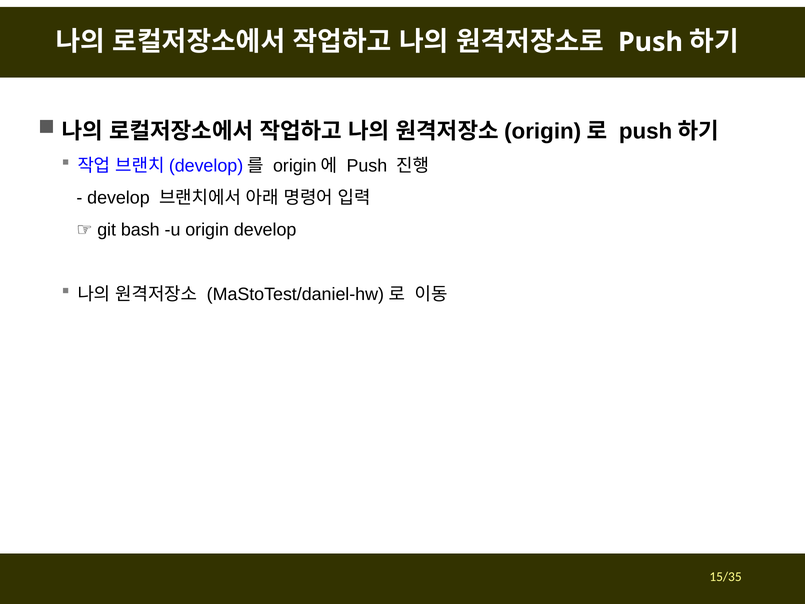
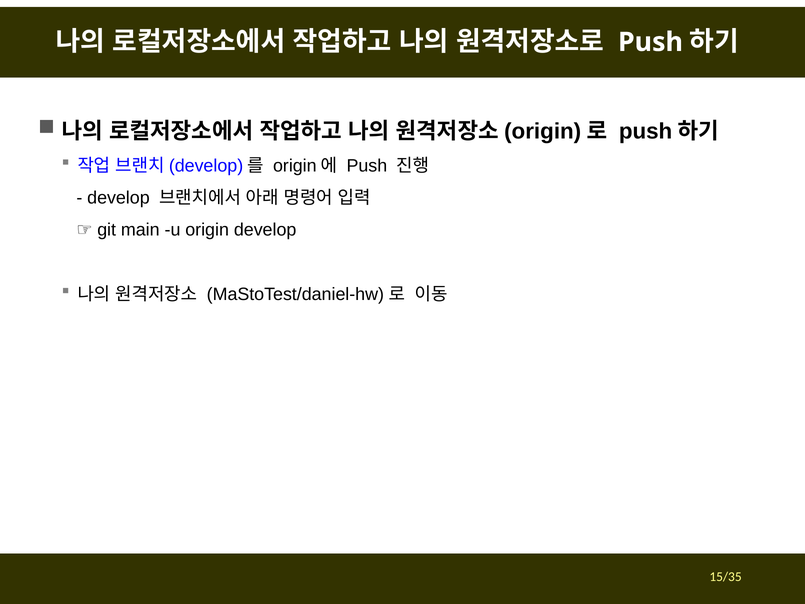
bash: bash -> main
